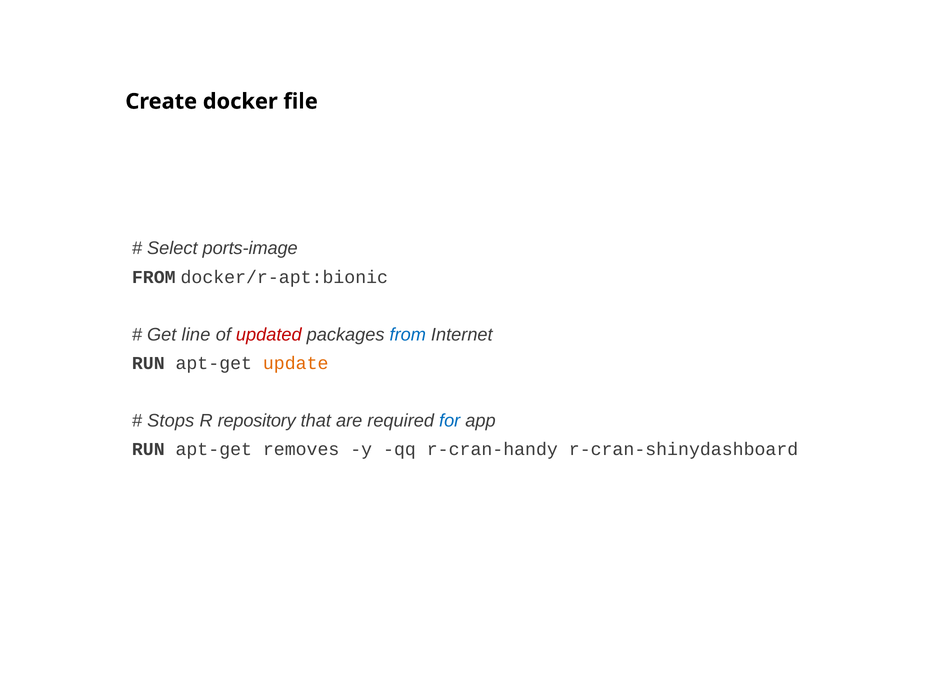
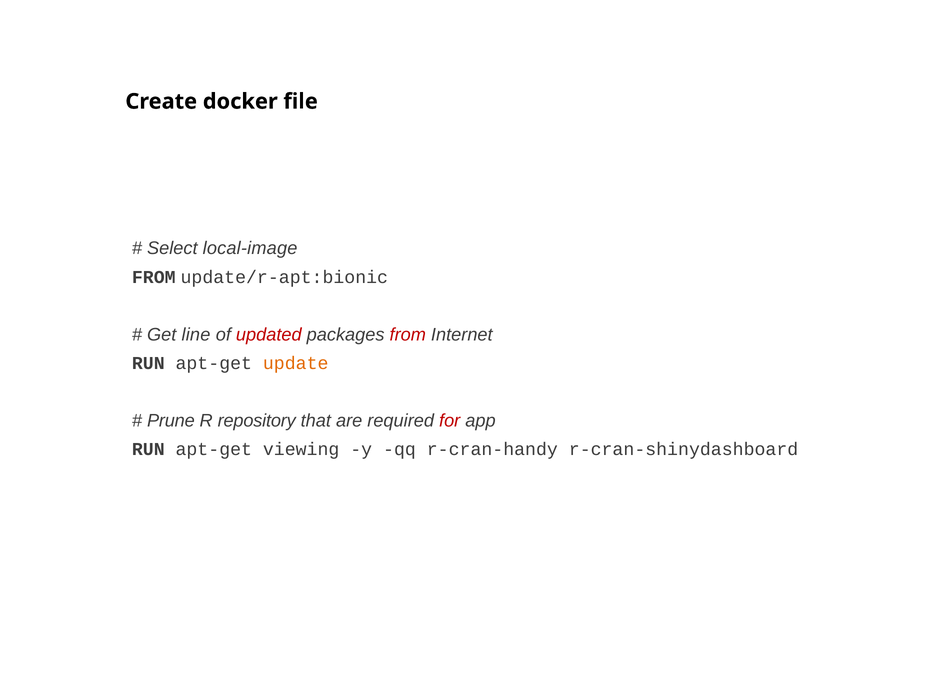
ports-image: ports-image -> local-image
docker/r-apt:bionic: docker/r-apt:bionic -> update/r-apt:bionic
from at (408, 334) colour: blue -> red
Stops: Stops -> Prune
for colour: blue -> red
removes: removes -> viewing
